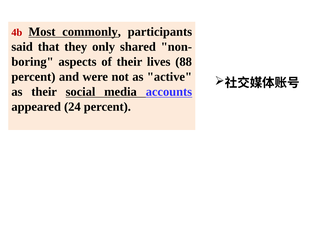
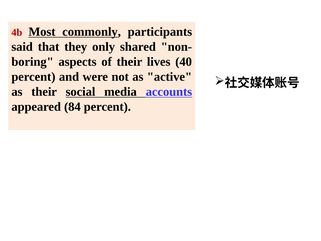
88: 88 -> 40
24: 24 -> 84
